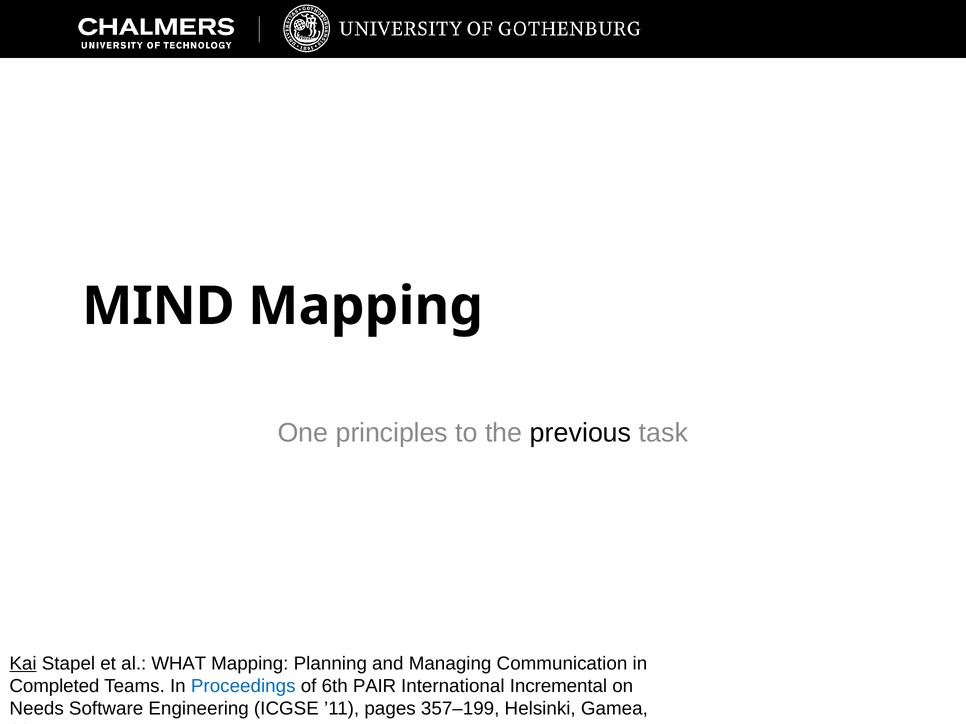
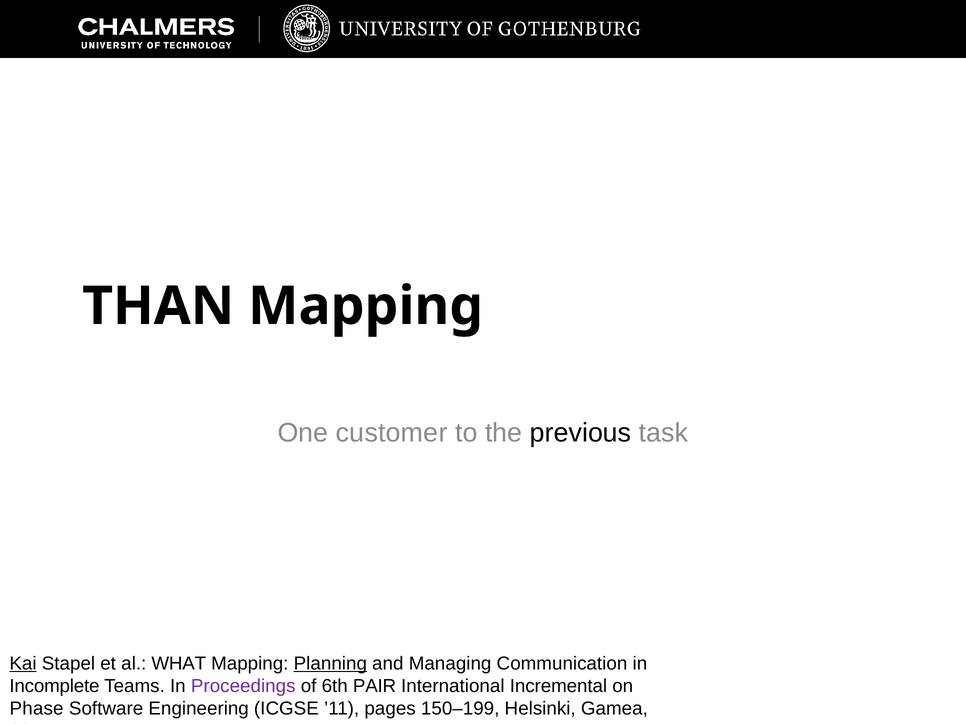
MIND: MIND -> THAN
principles: principles -> customer
Planning underline: none -> present
Completed: Completed -> Incomplete
Proceedings colour: blue -> purple
Needs: Needs -> Phase
357–199: 357–199 -> 150–199
